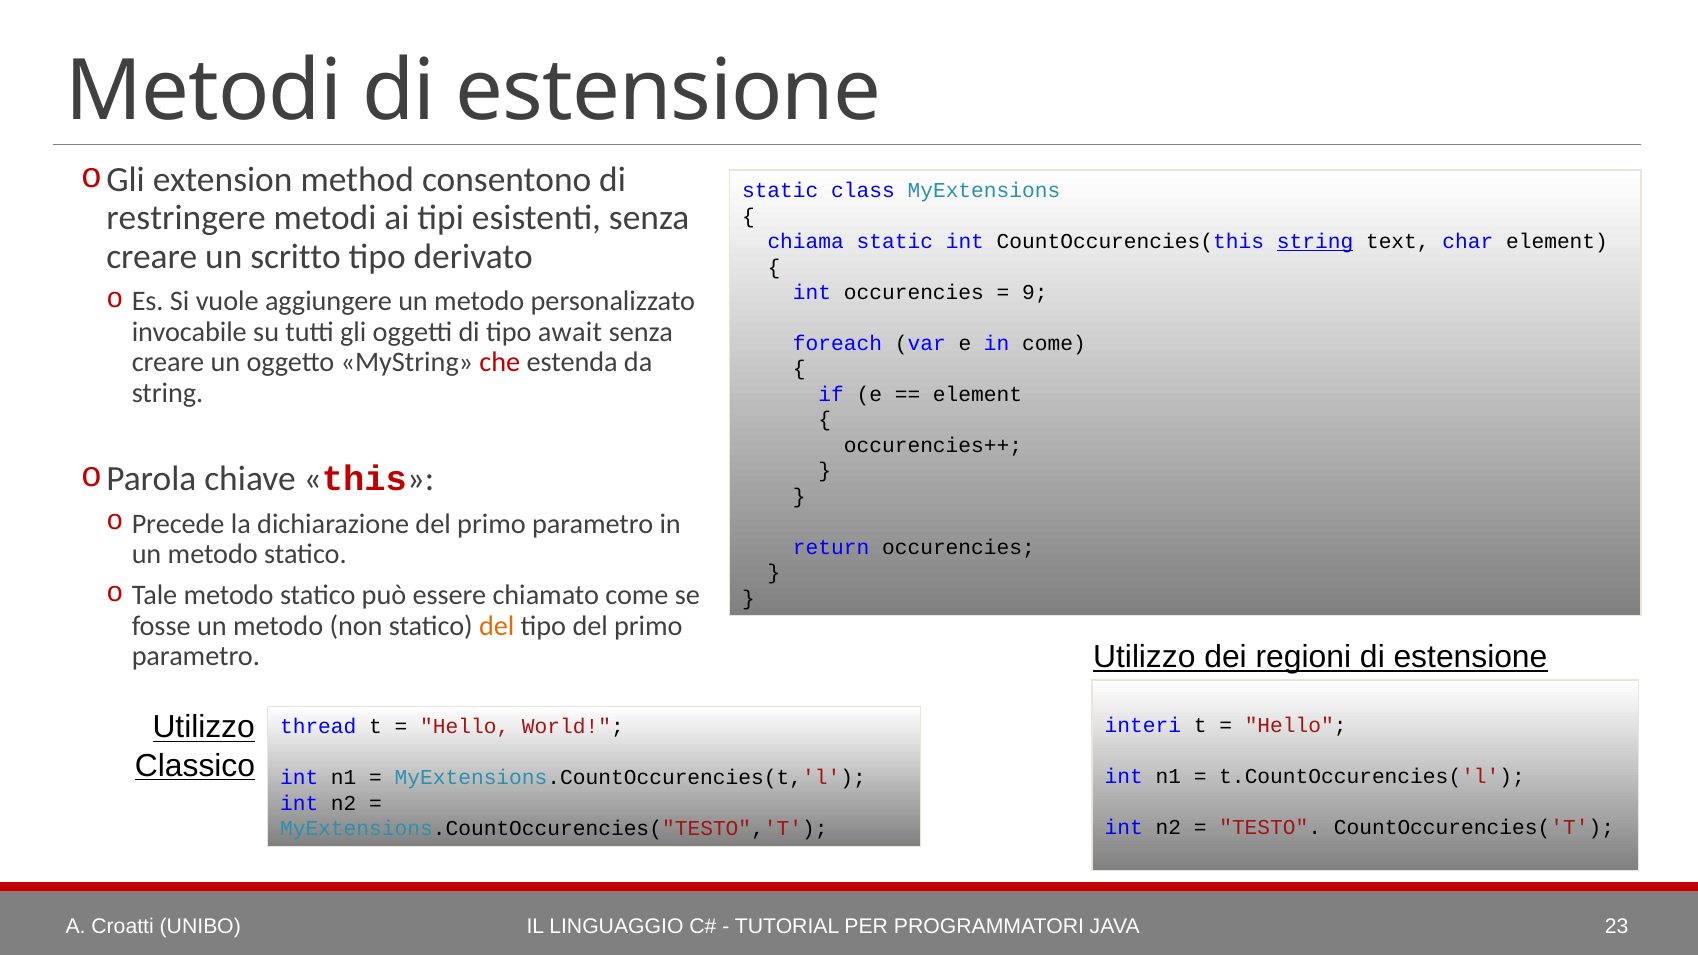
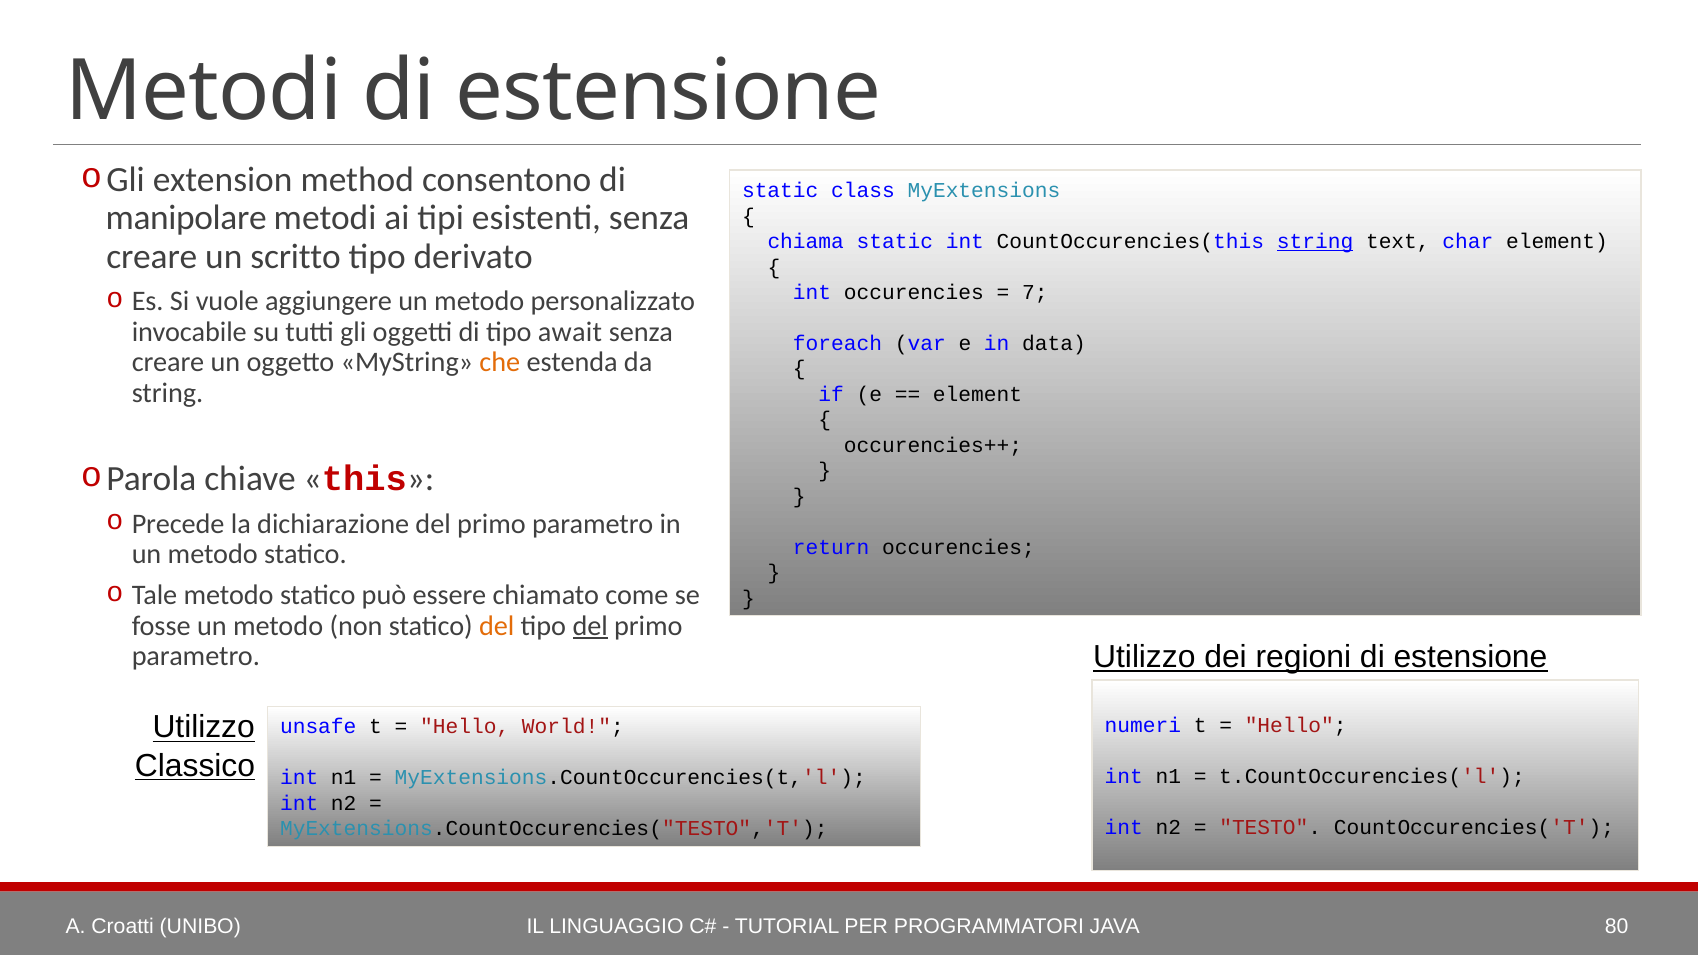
restringere: restringere -> manipolare
9: 9 -> 7
in come: come -> data
che colour: red -> orange
del at (590, 626) underline: none -> present
interi: interi -> numeri
thread: thread -> unsafe
23: 23 -> 80
